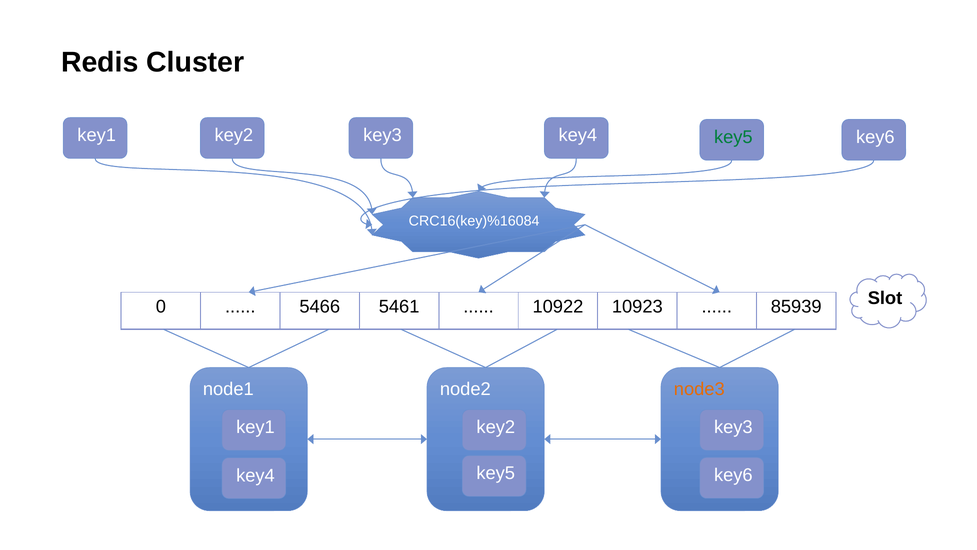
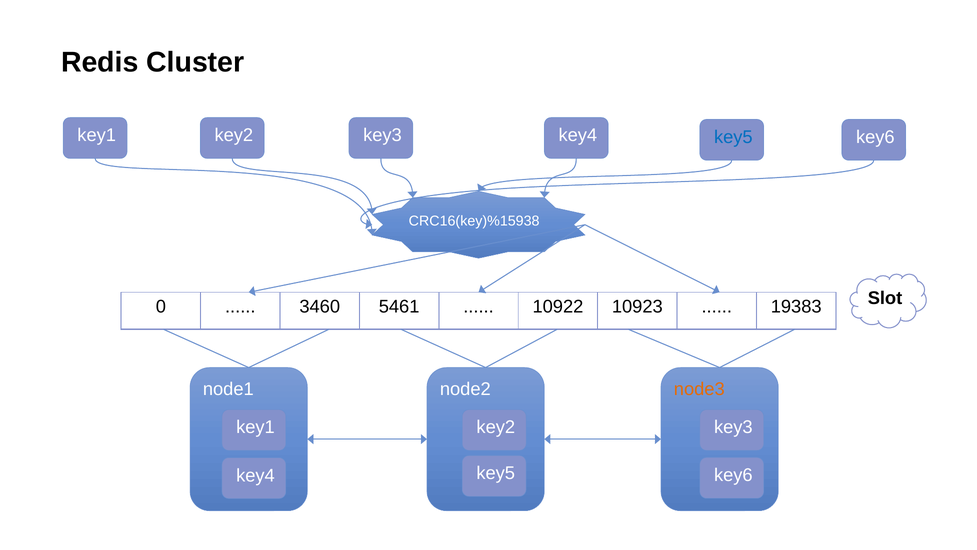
key5 at (733, 137) colour: green -> blue
CRC16(key)%16084: CRC16(key)%16084 -> CRC16(key)%15938
5466: 5466 -> 3460
85939: 85939 -> 19383
